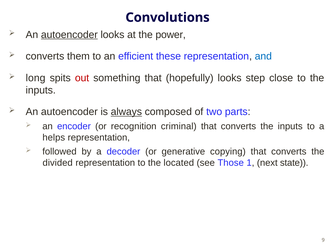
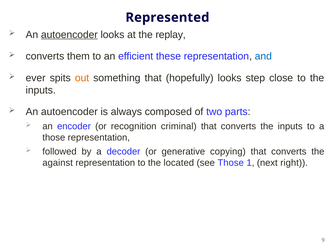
Convolutions: Convolutions -> Represented
power: power -> replay
long: long -> ever
out colour: red -> orange
always underline: present -> none
helps at (54, 137): helps -> those
divided: divided -> against
state: state -> right
